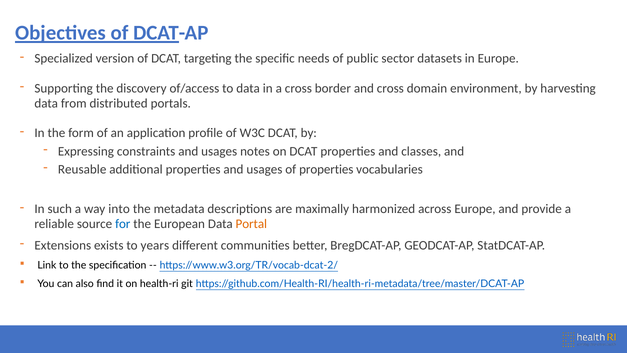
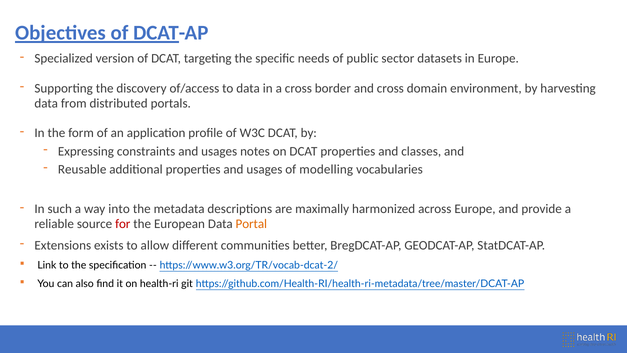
of properties: properties -> modelling
for colour: blue -> red
years: years -> allow
